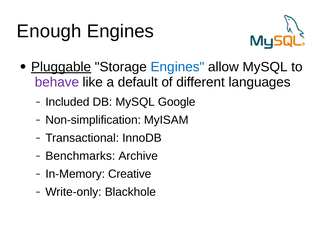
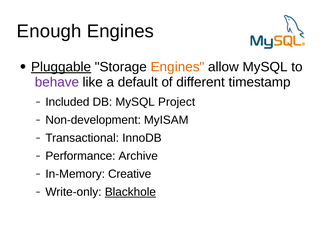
Engines at (178, 67) colour: blue -> orange
languages: languages -> timestamp
Google: Google -> Project
Non-simplification: Non-simplification -> Non-development
Benchmarks: Benchmarks -> Performance
Blackhole underline: none -> present
